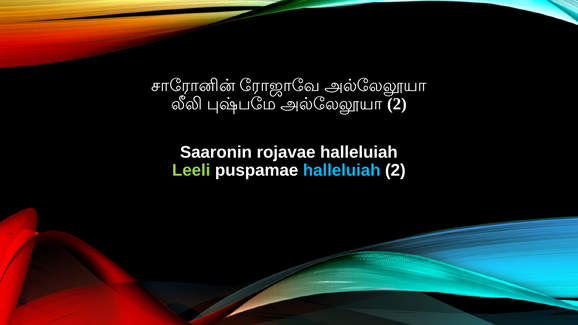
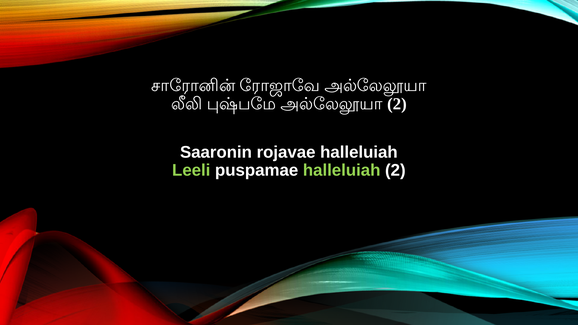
halleluiah at (342, 170) colour: light blue -> light green
